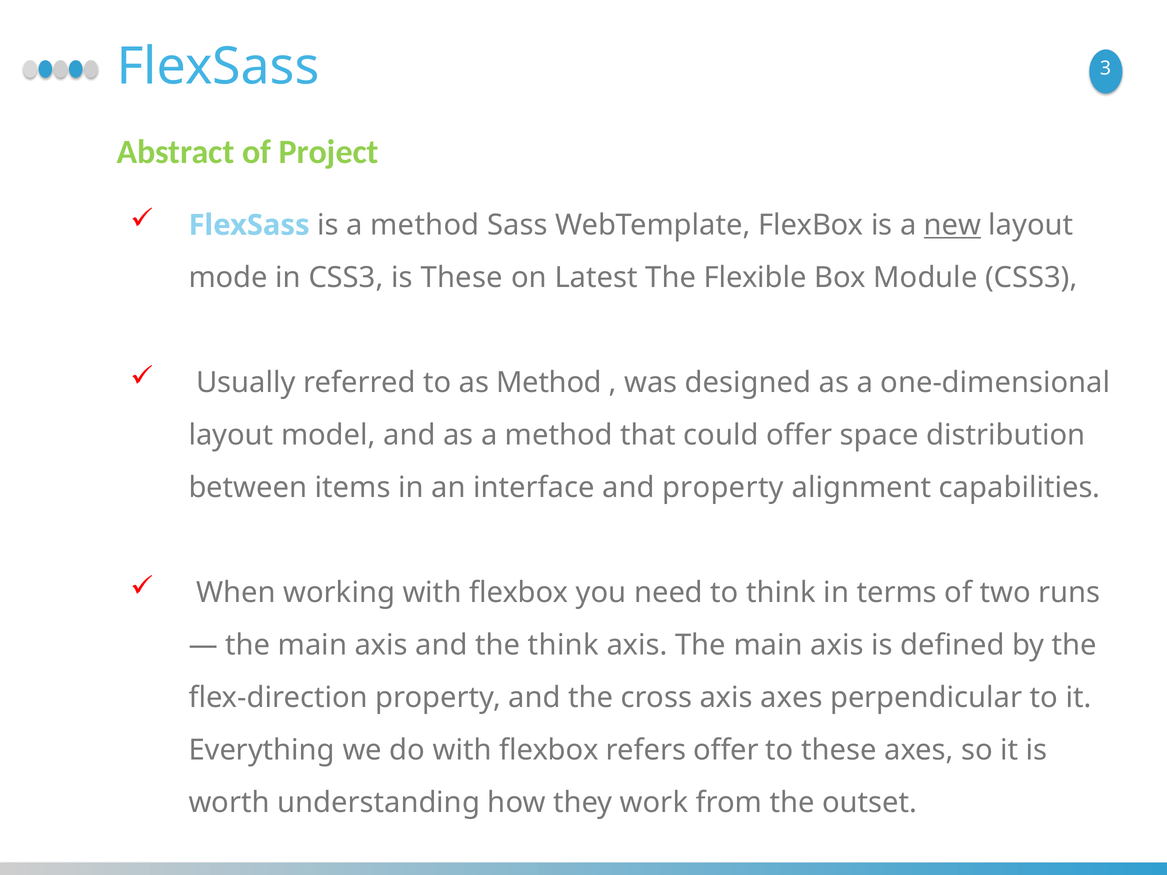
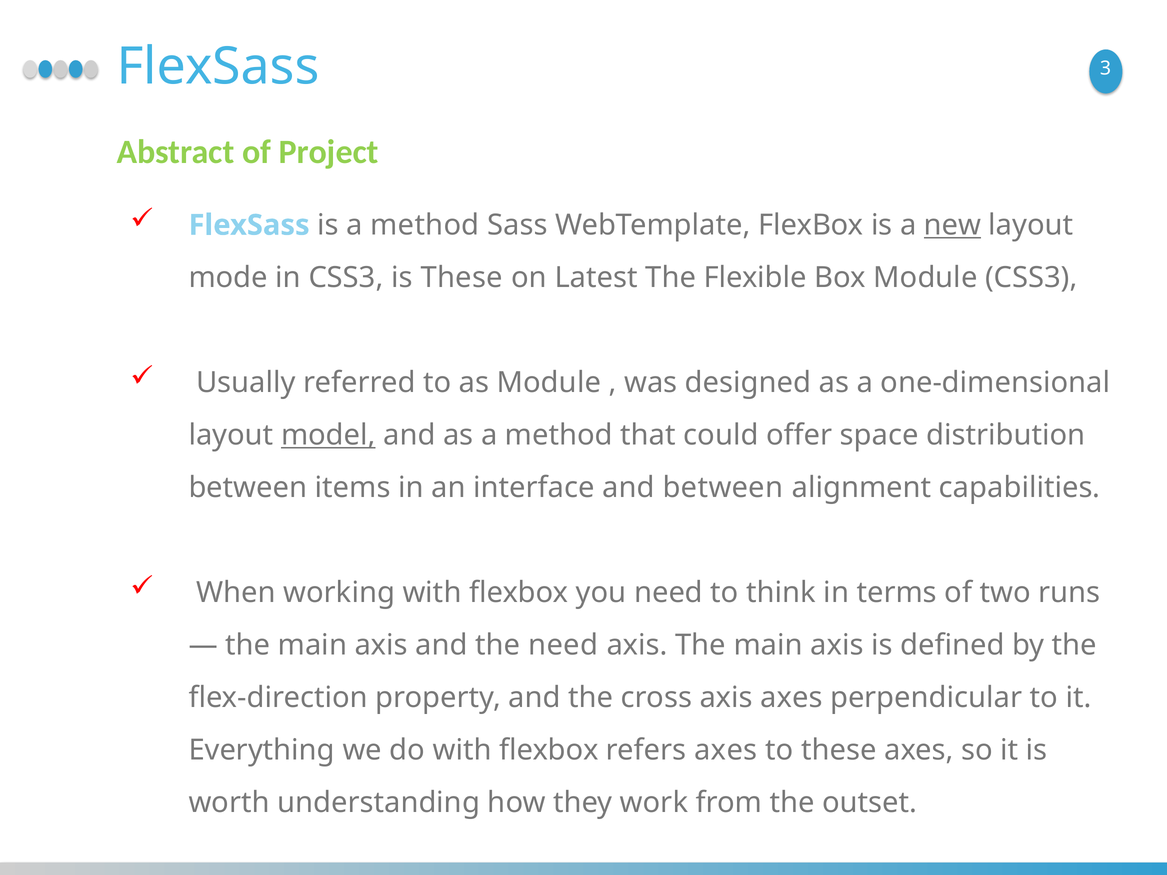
as Method: Method -> Module
model underline: none -> present
and property: property -> between
the think: think -> need
refers offer: offer -> axes
